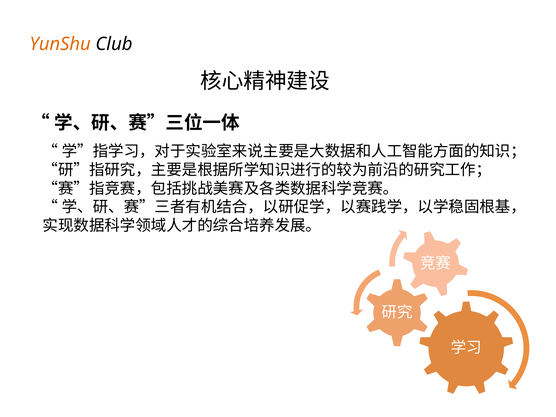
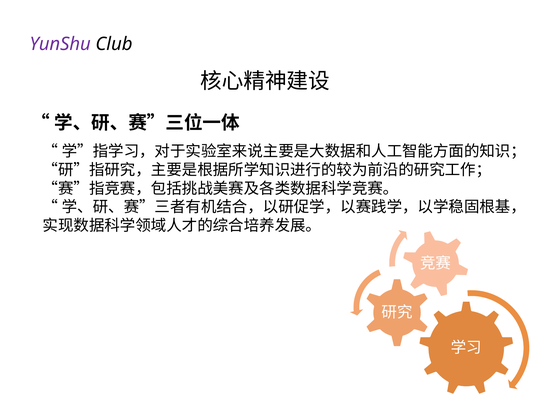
YunShu colour: orange -> purple
